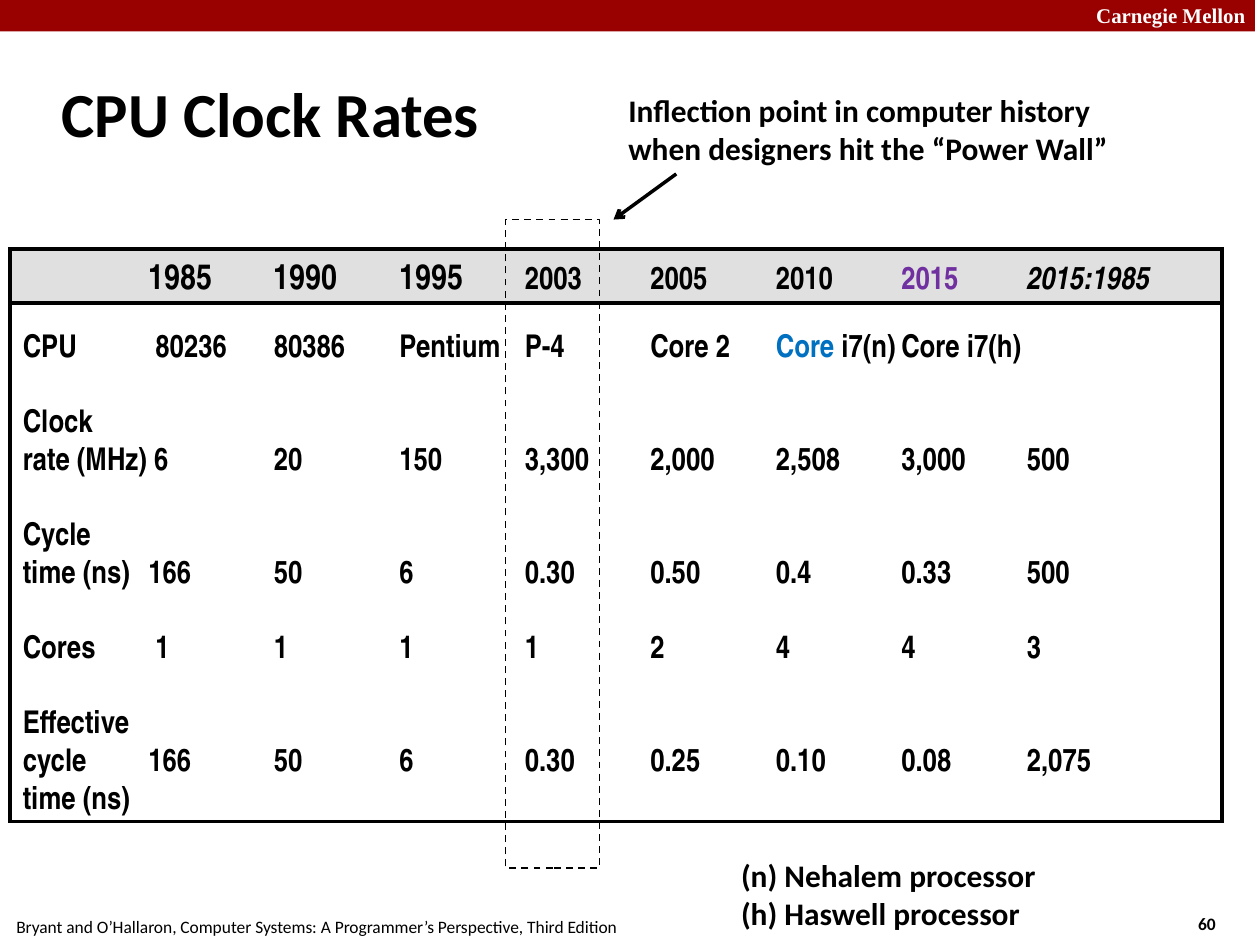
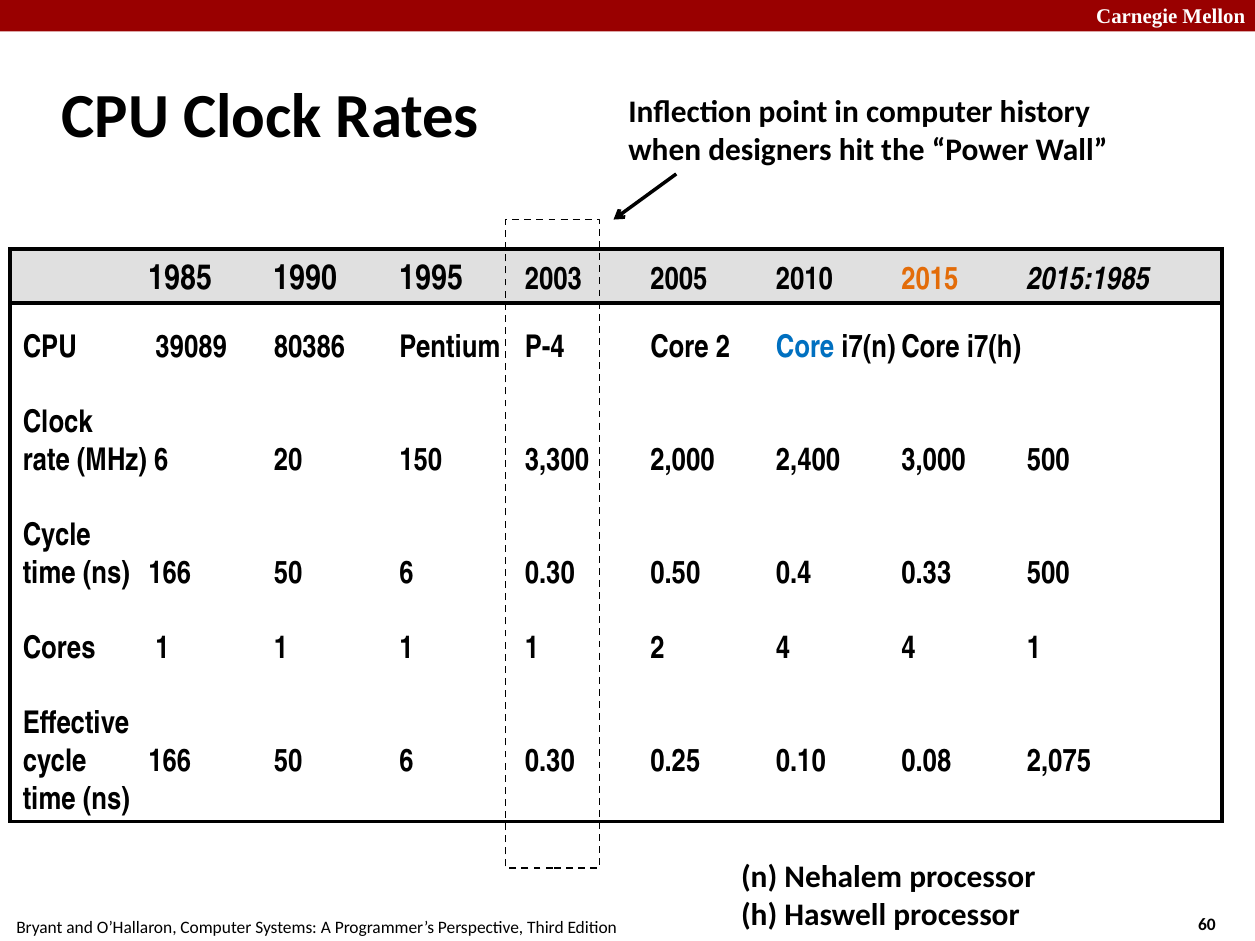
2015 colour: purple -> orange
80236: 80236 -> 39089
2,508: 2,508 -> 2,400
4 3: 3 -> 1
